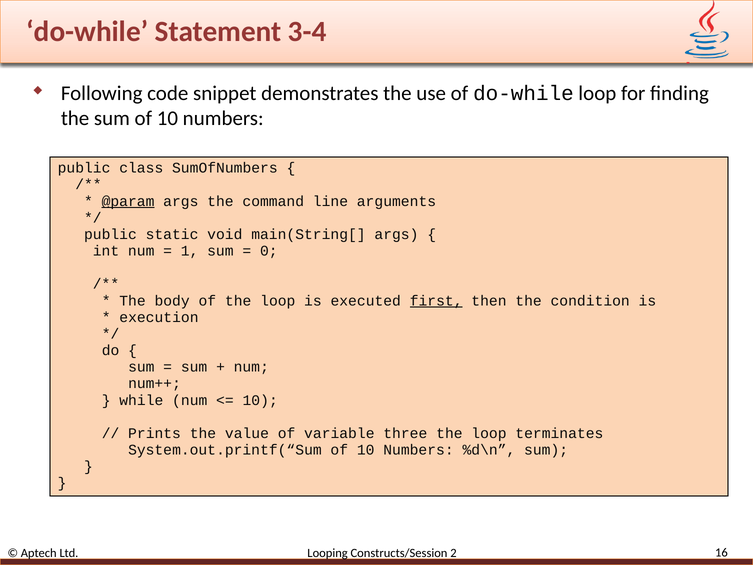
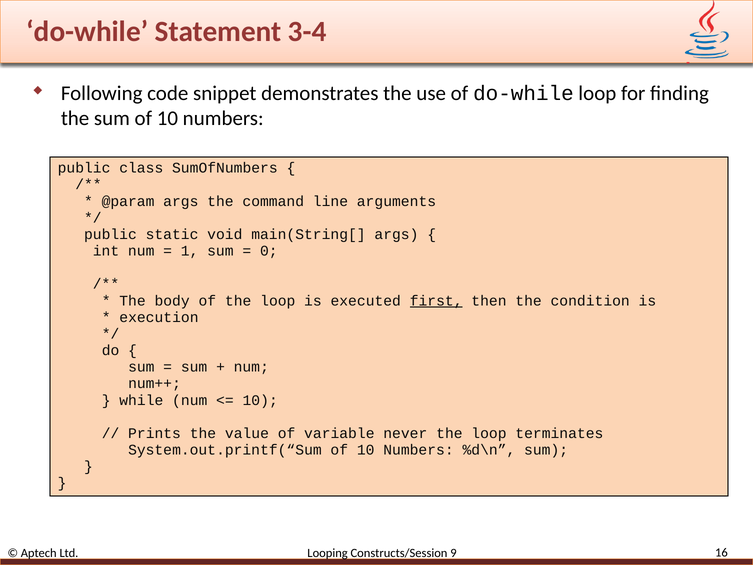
@param underline: present -> none
three: three -> never
2: 2 -> 9
